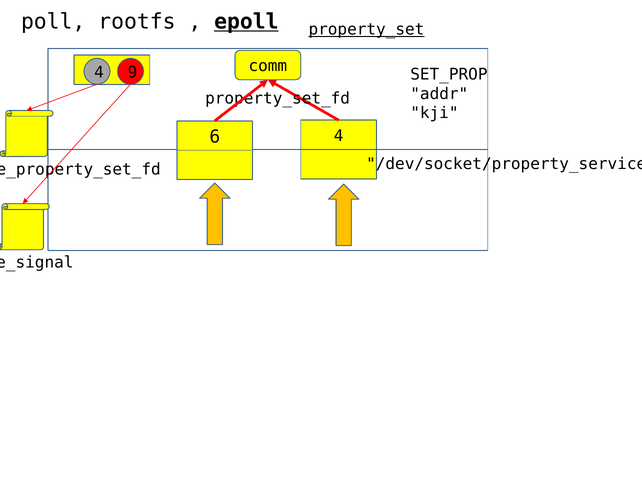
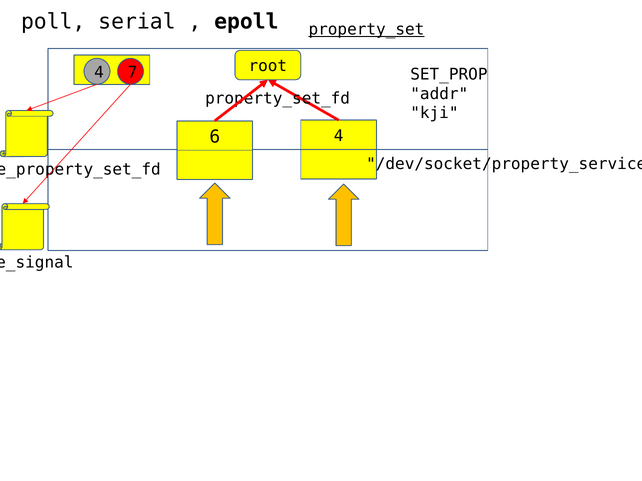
rootfs: rootfs -> serial
epoll underline: present -> none
comm: comm -> root
9: 9 -> 7
